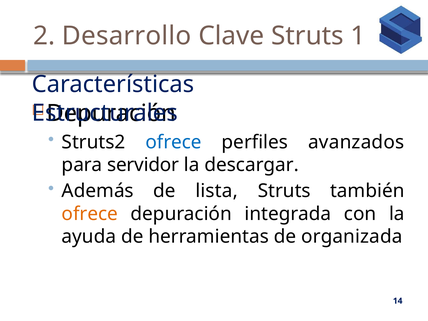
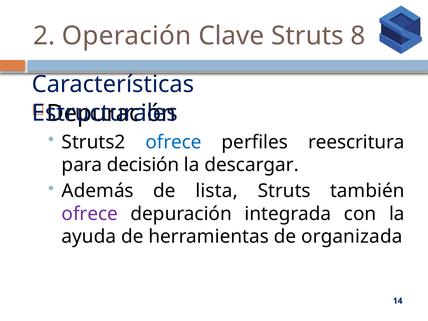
Desarrollo: Desarrollo -> Operación
1: 1 -> 8
avanzados: avanzados -> reescritura
servidor: servidor -> decisión
ofrece at (90, 214) colour: orange -> purple
